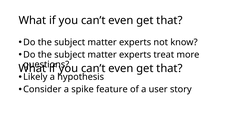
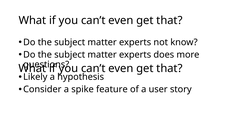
treat: treat -> does
